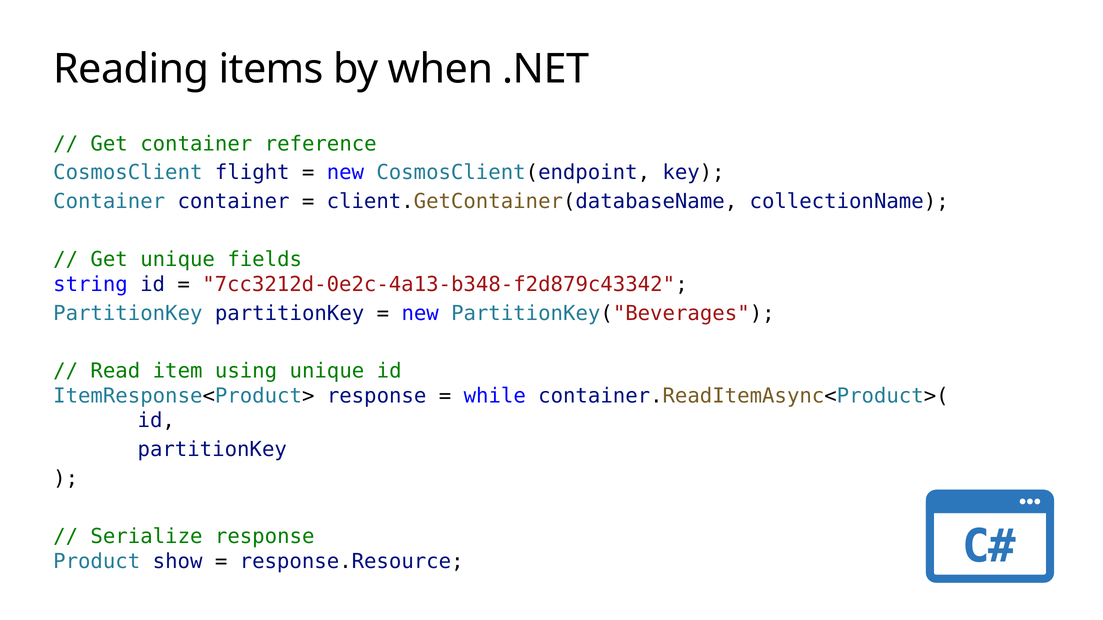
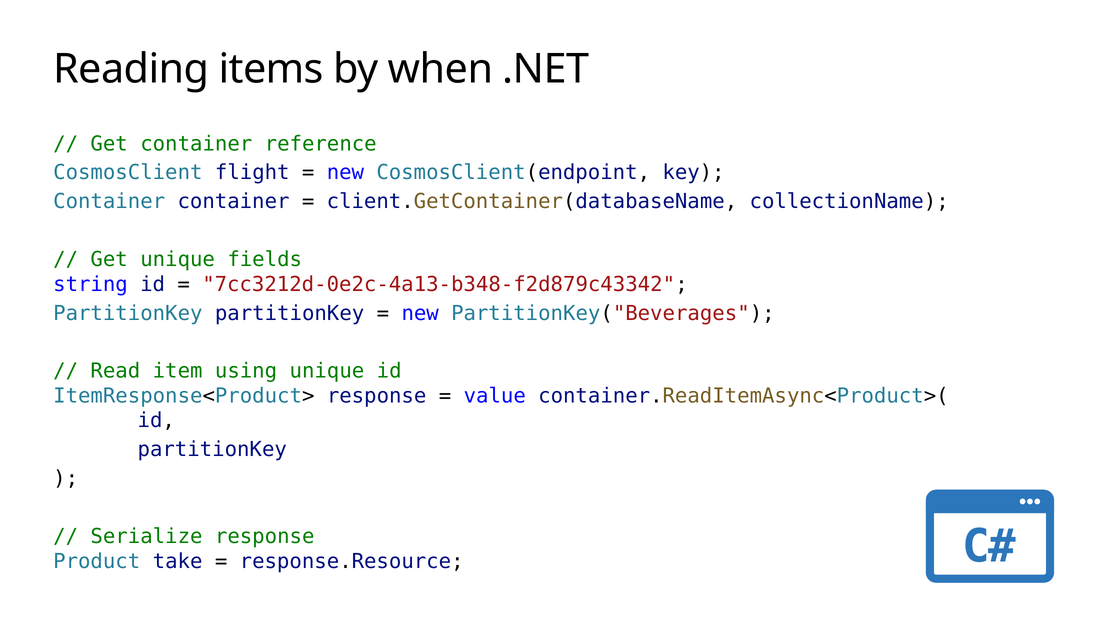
while: while -> value
show: show -> take
